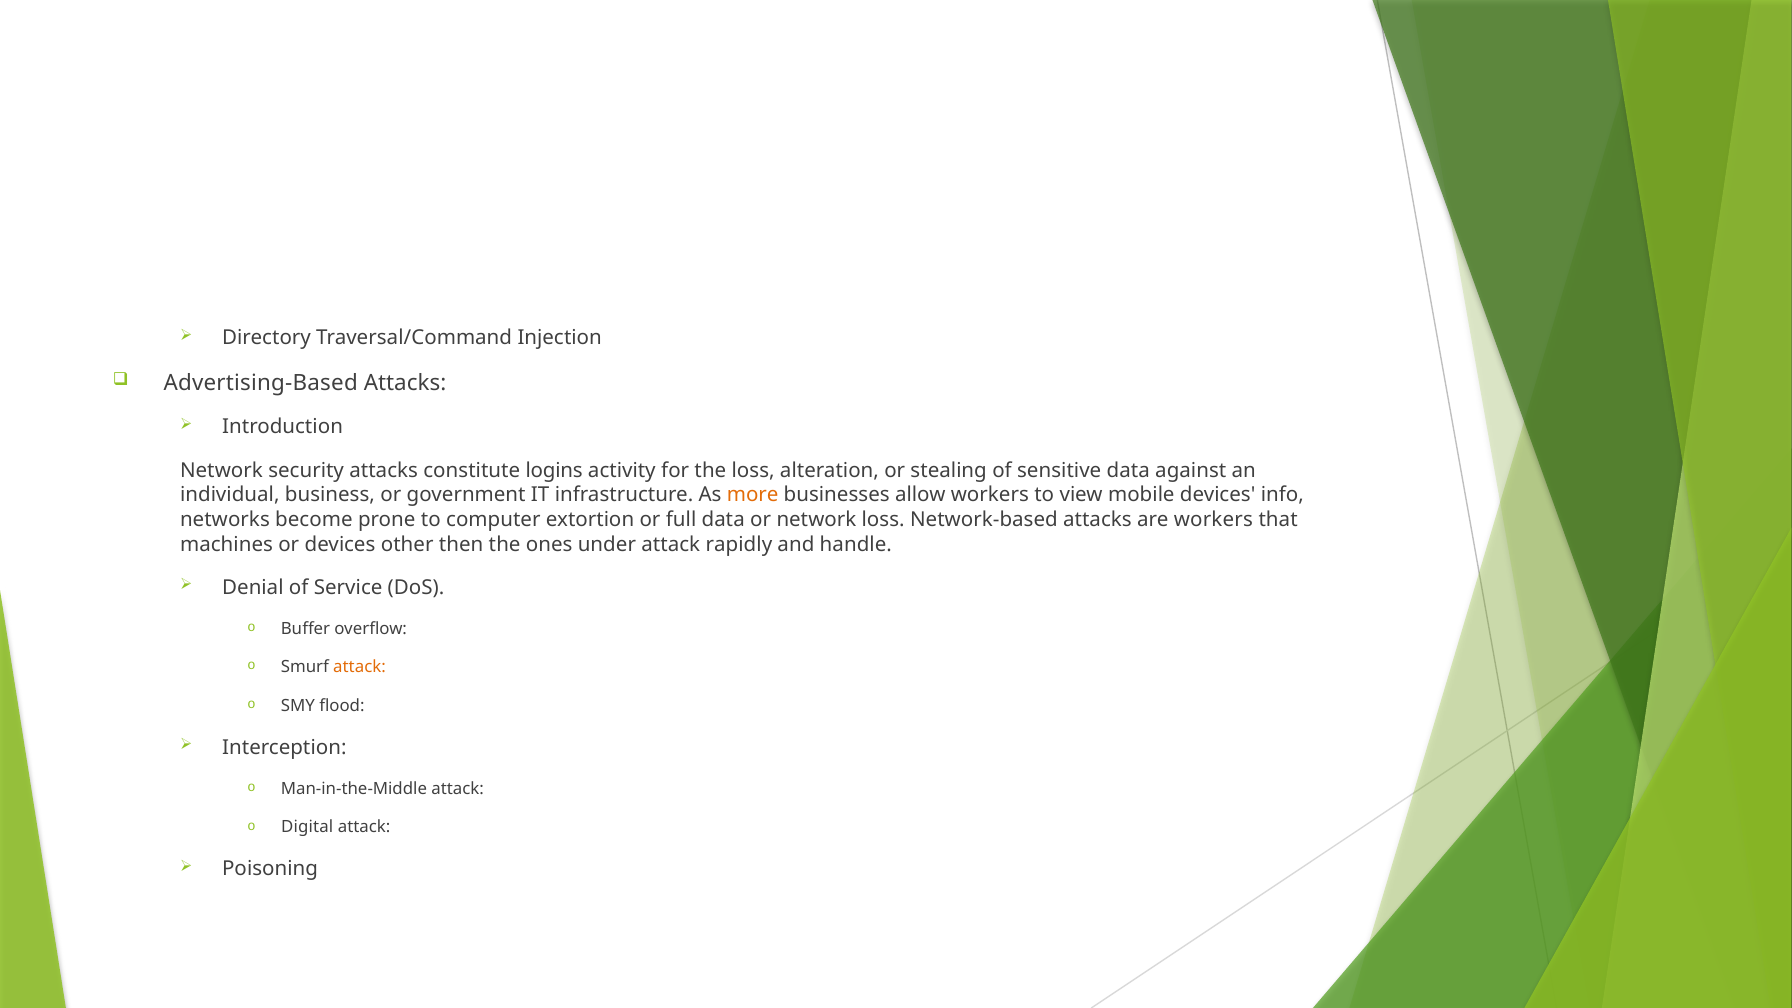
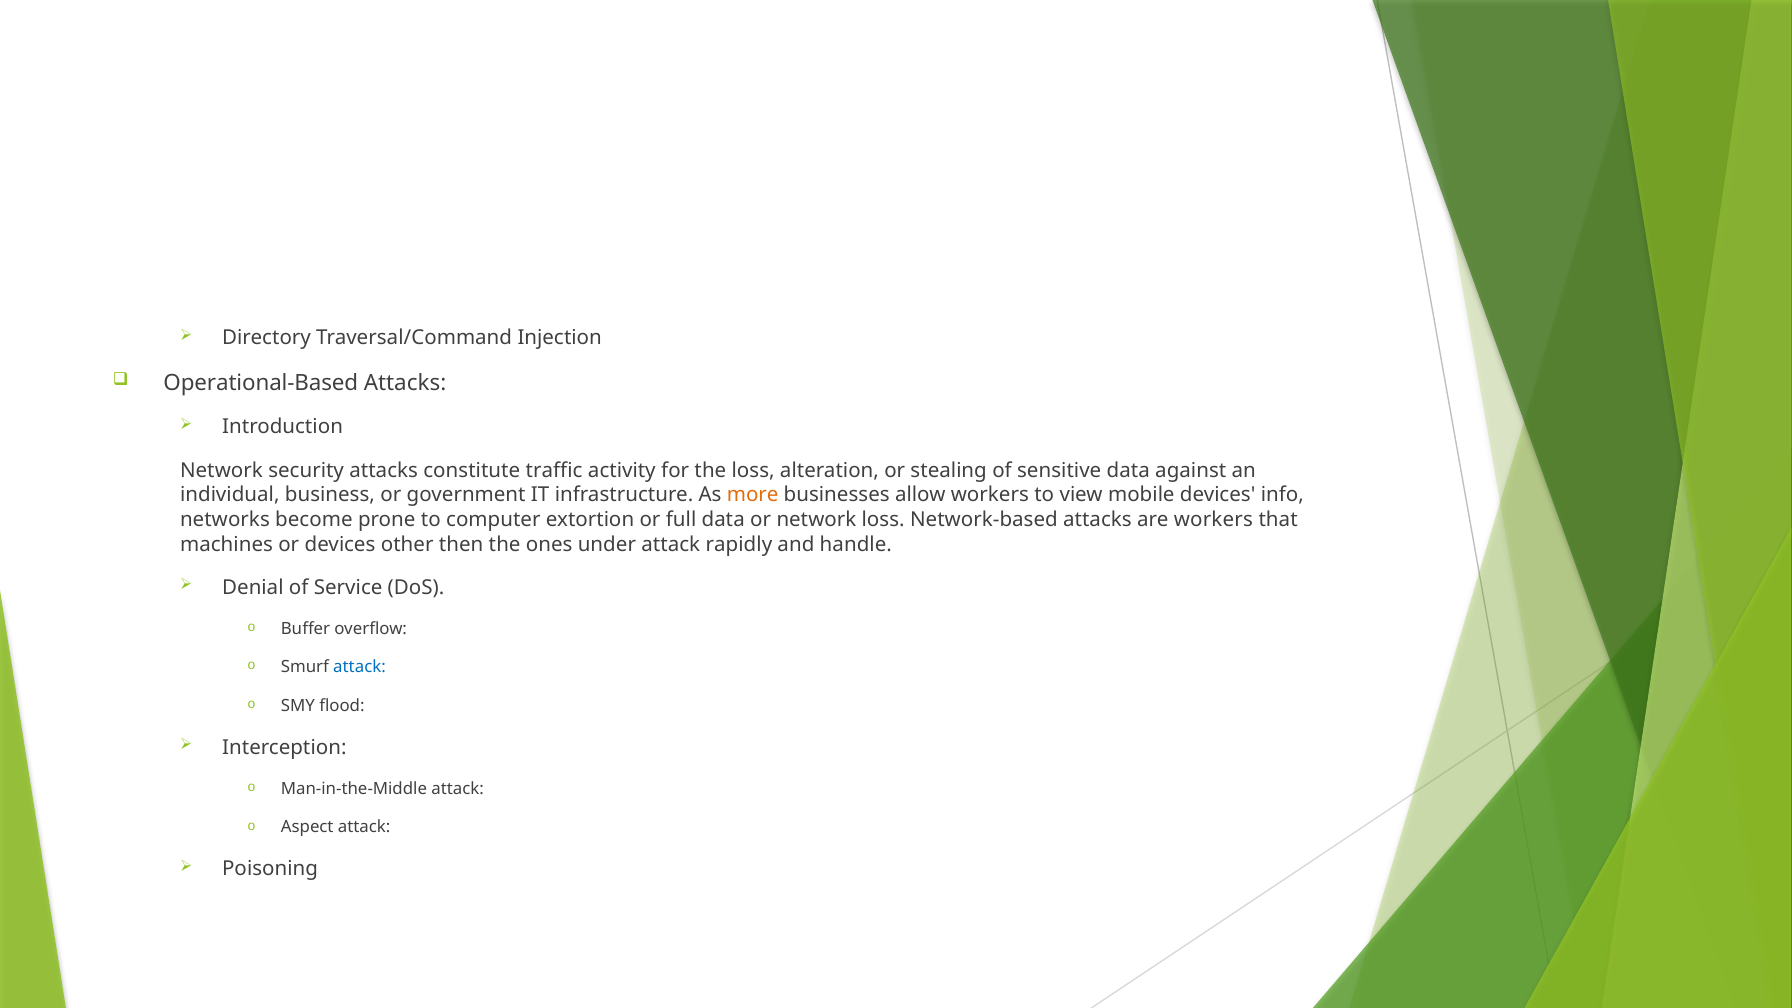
Advertising-Based: Advertising-Based -> Operational-Based
logins: logins -> traffic
attack at (360, 667) colour: orange -> blue
Digital: Digital -> Aspect
